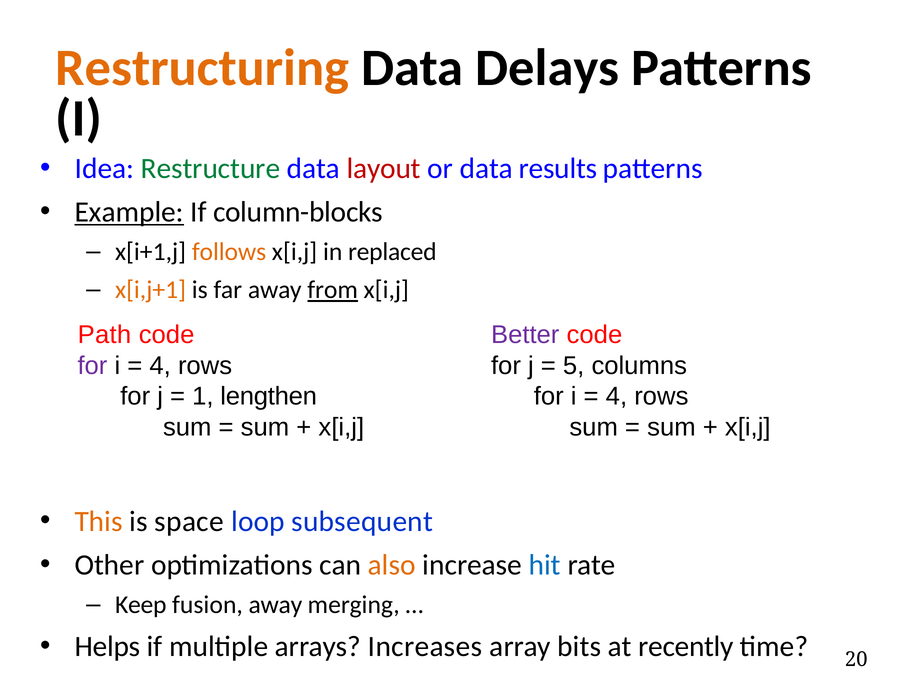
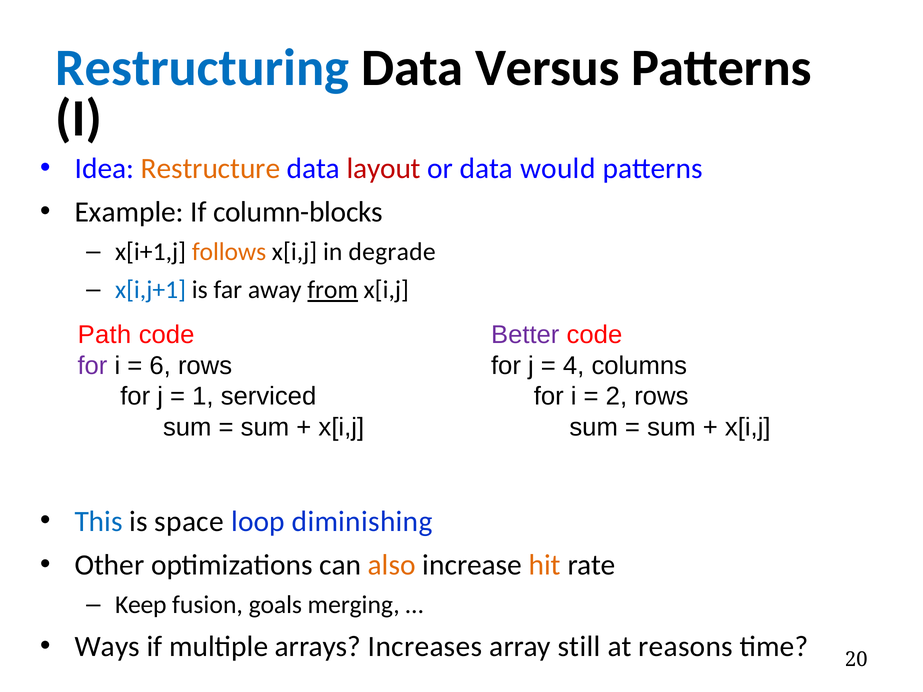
Restructuring colour: orange -> blue
Delays: Delays -> Versus
Restructure colour: green -> orange
results: results -> would
Example underline: present -> none
replaced: replaced -> degrade
x[i,j+1 colour: orange -> blue
4 at (160, 366): 4 -> 6
5: 5 -> 4
lengthen: lengthen -> serviced
4 at (616, 397): 4 -> 2
This colour: orange -> blue
subsequent: subsequent -> diminishing
hit colour: blue -> orange
fusion away: away -> goals
Helps: Helps -> Ways
bits: bits -> still
recently: recently -> reasons
